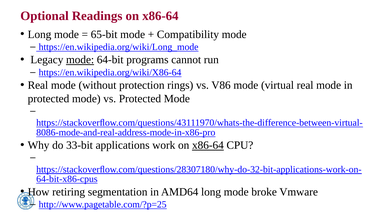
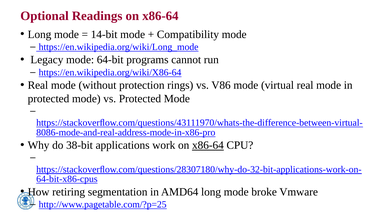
65-bit: 65-bit -> 14-bit
mode at (80, 60) underline: present -> none
33-bit: 33-bit -> 38-bit
